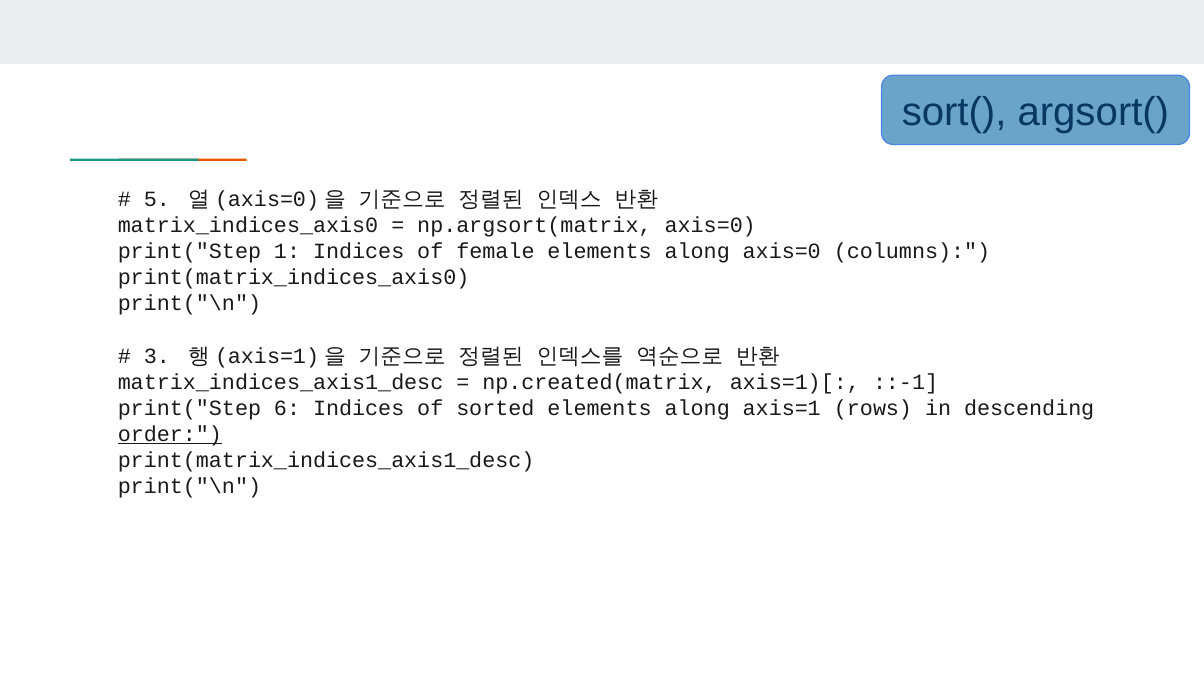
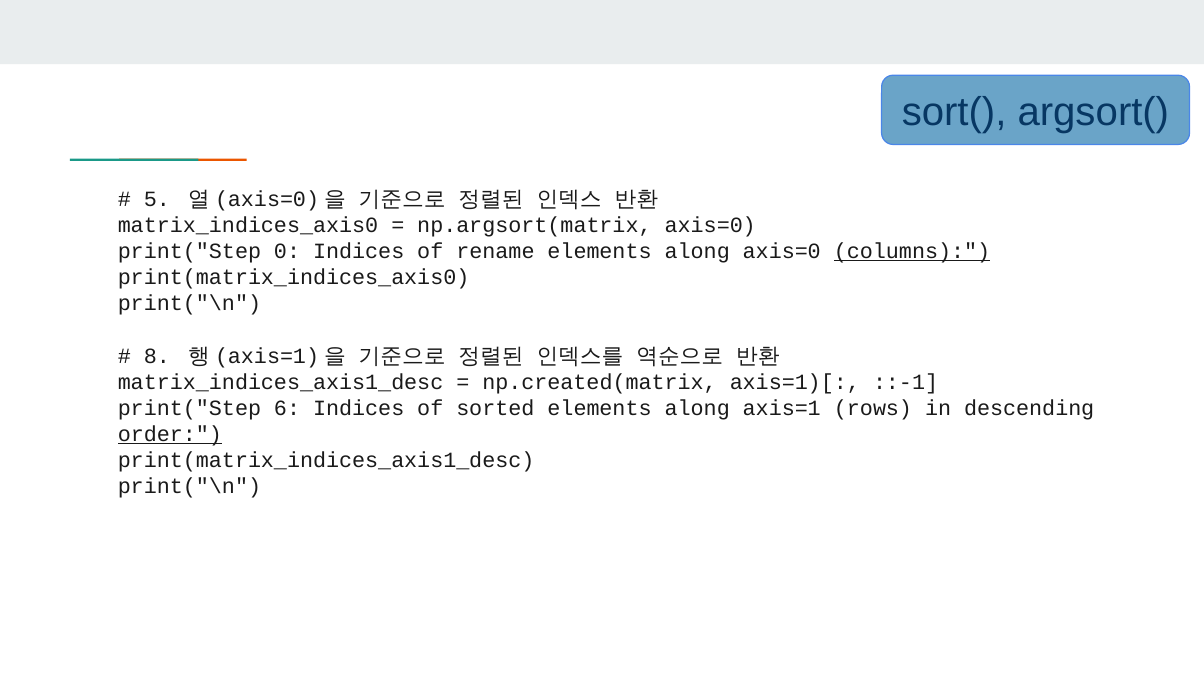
1: 1 -> 0
female: female -> rename
columns underline: none -> present
3: 3 -> 8
